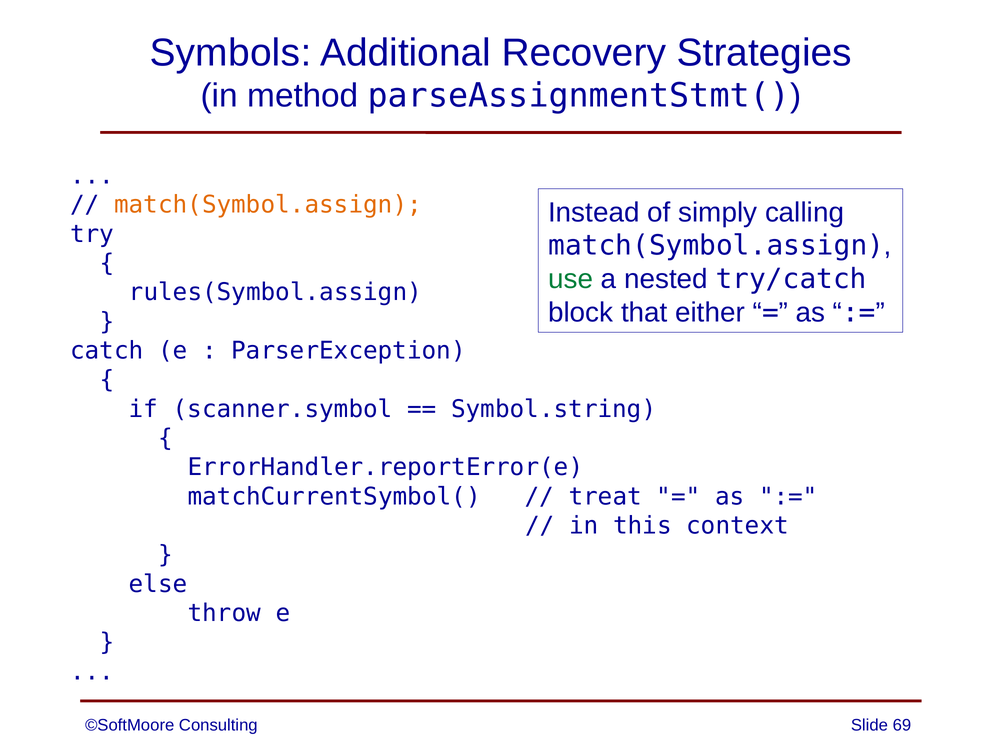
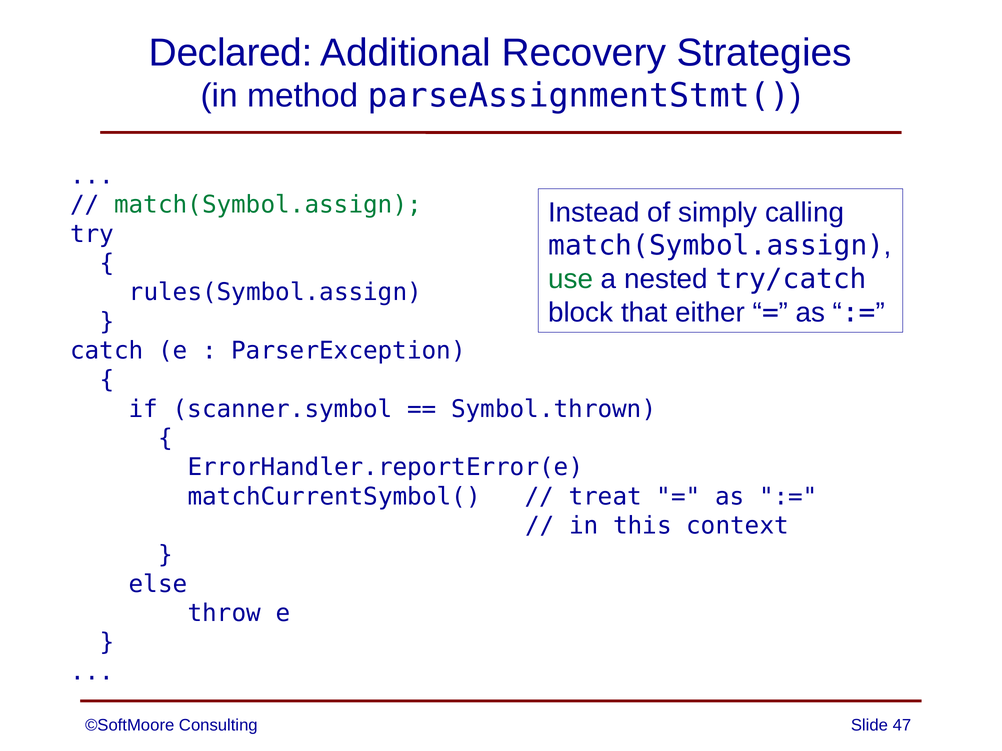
Symbols: Symbols -> Declared
match(Symbol.assign at (268, 205) colour: orange -> green
Symbol.string: Symbol.string -> Symbol.thrown
69: 69 -> 47
